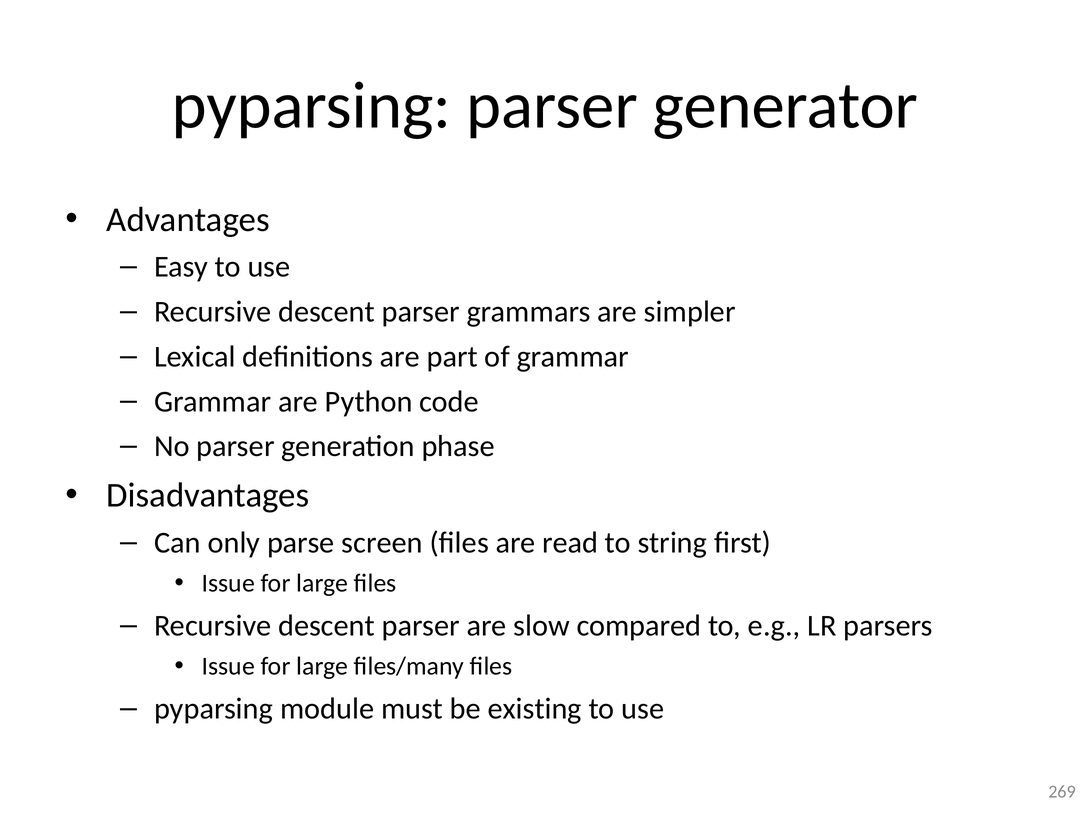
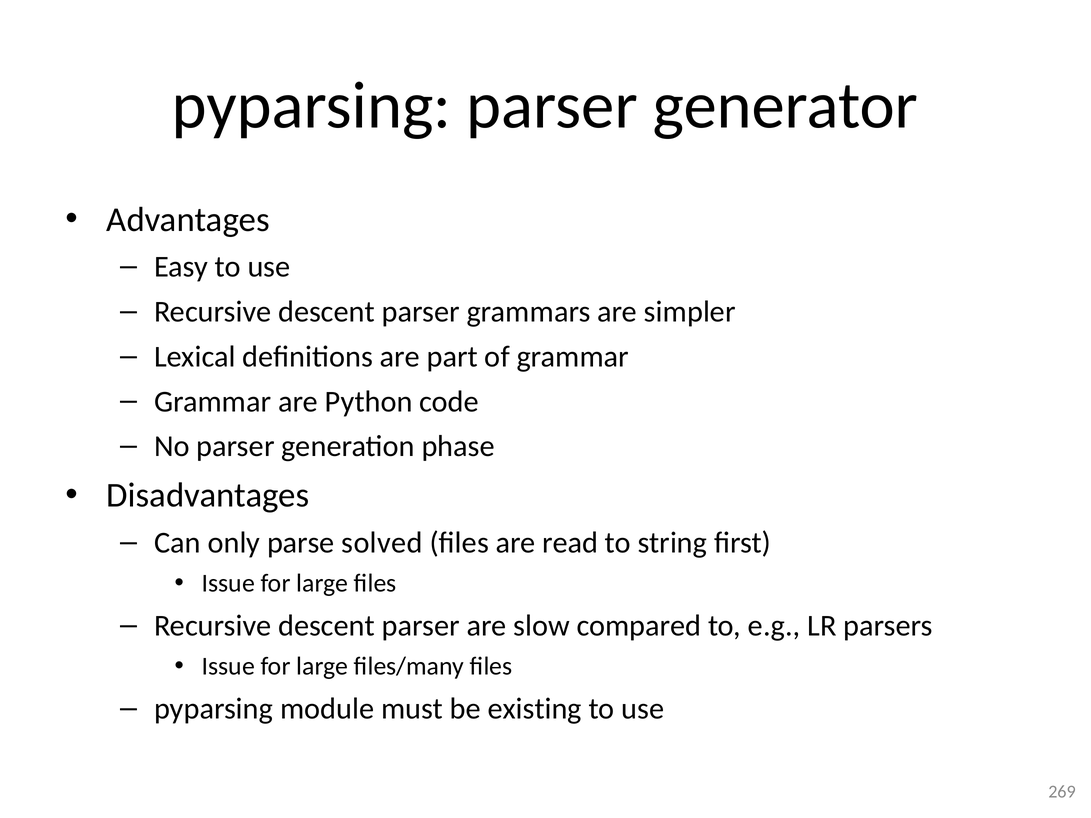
screen: screen -> solved
